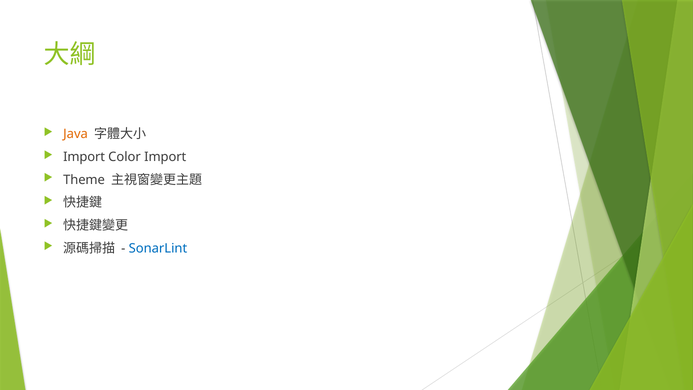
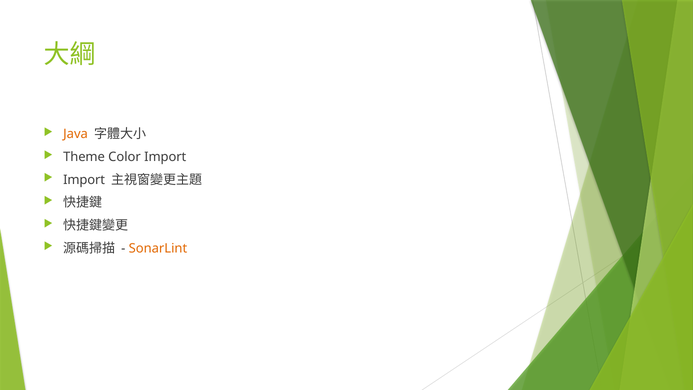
Import at (84, 157): Import -> Theme
Theme at (84, 180): Theme -> Import
SonarLint colour: blue -> orange
